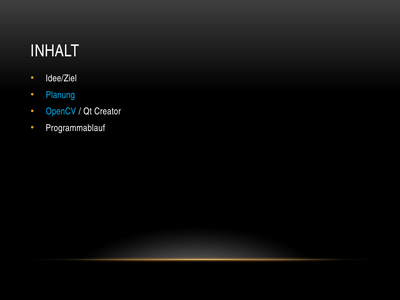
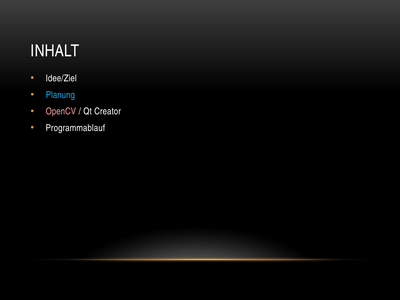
OpenCV colour: light blue -> pink
